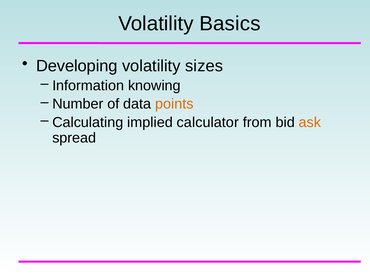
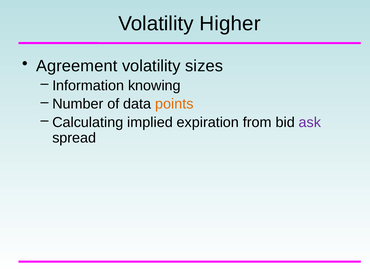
Basics: Basics -> Higher
Developing: Developing -> Agreement
calculator: calculator -> expiration
ask colour: orange -> purple
